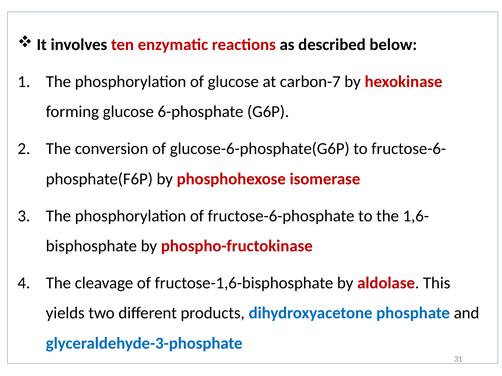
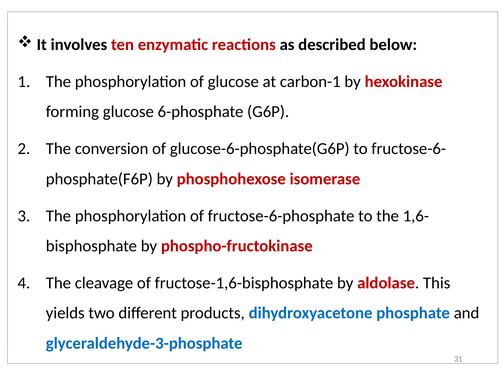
carbon-7: carbon-7 -> carbon-1
